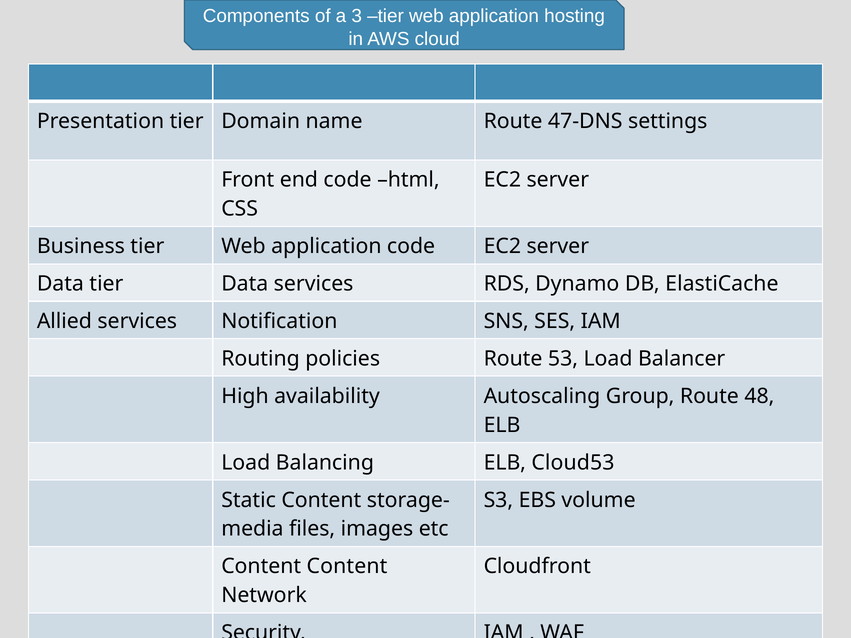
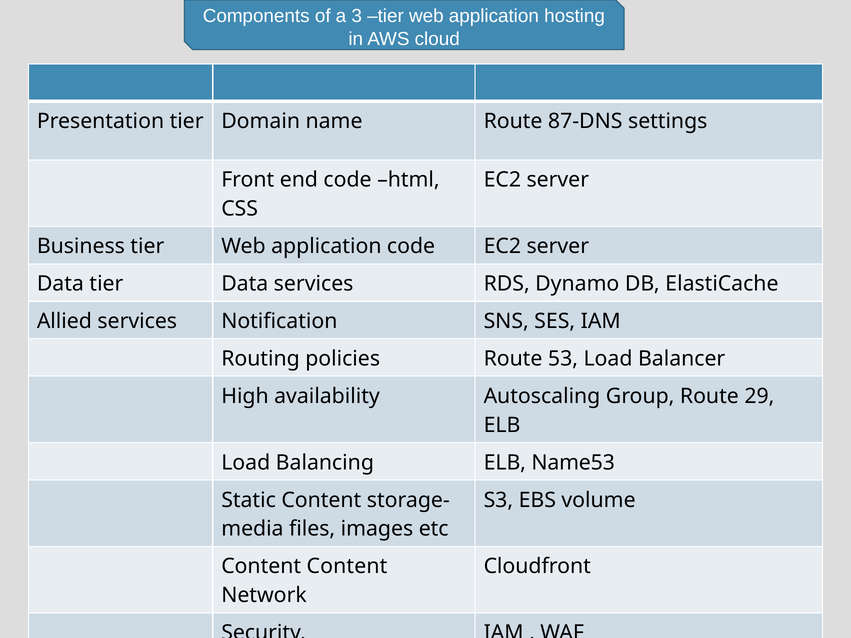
47-DNS: 47-DNS -> 87-DNS
48: 48 -> 29
Cloud53: Cloud53 -> Name53
